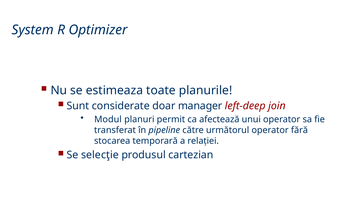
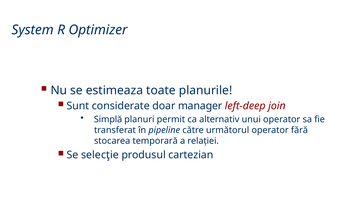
Modul: Modul -> Simplă
afectează: afectează -> alternativ
